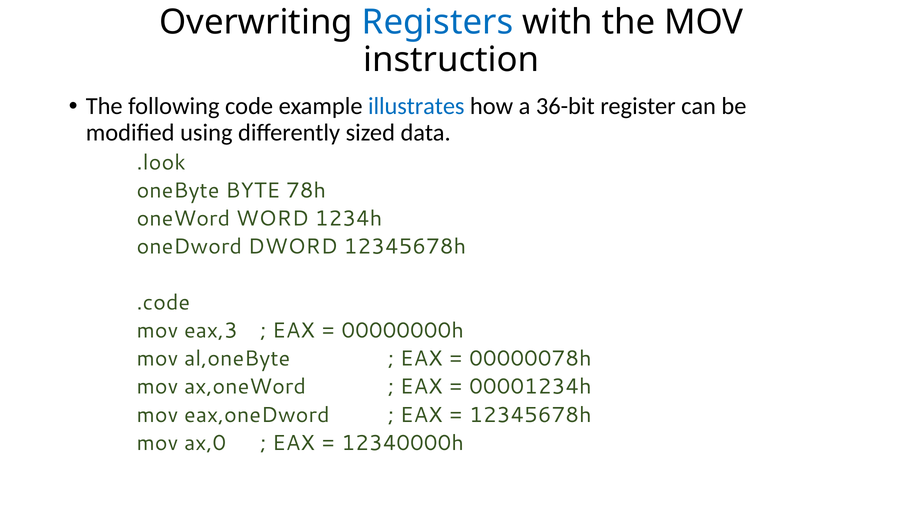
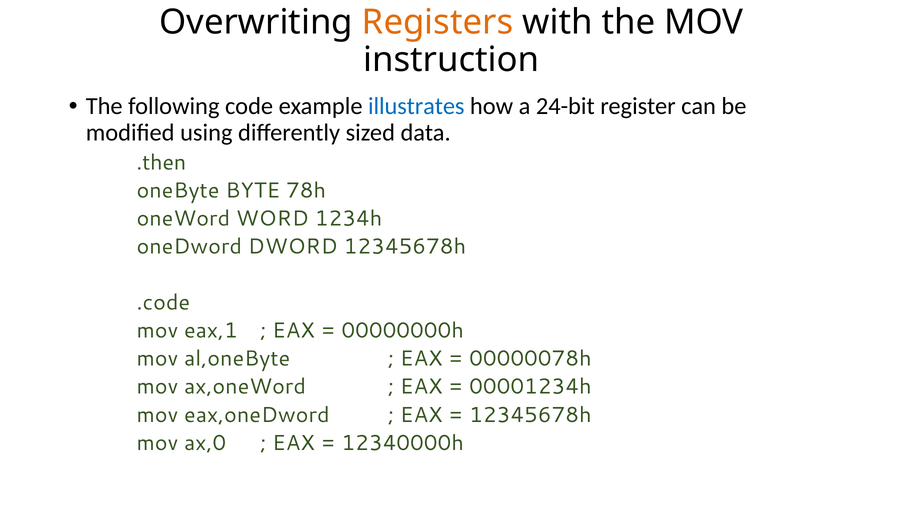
Registers colour: blue -> orange
36-bit: 36-bit -> 24-bit
.look: .look -> .then
eax,3: eax,3 -> eax,1
